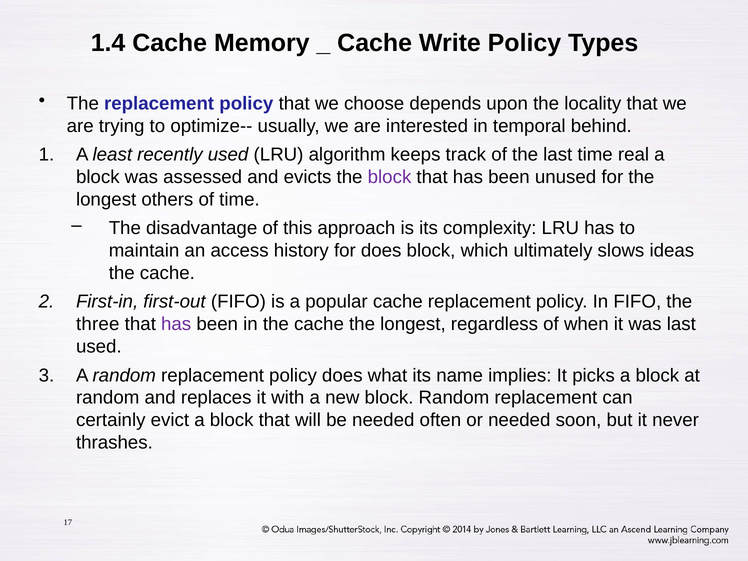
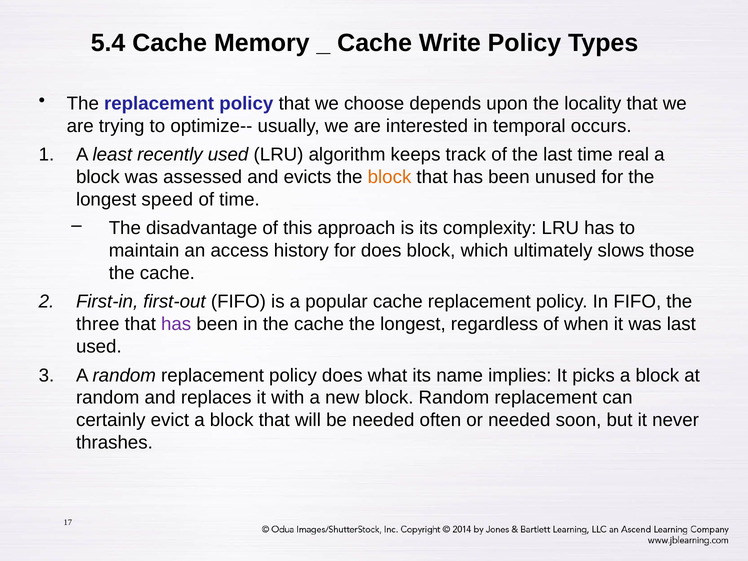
1.4: 1.4 -> 5.4
behind: behind -> occurs
block at (390, 177) colour: purple -> orange
others: others -> speed
ideas: ideas -> those
